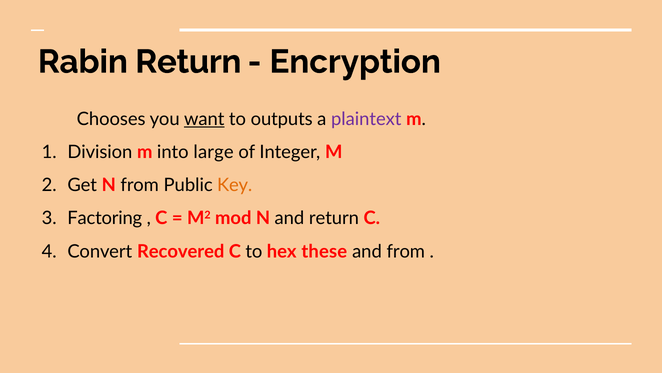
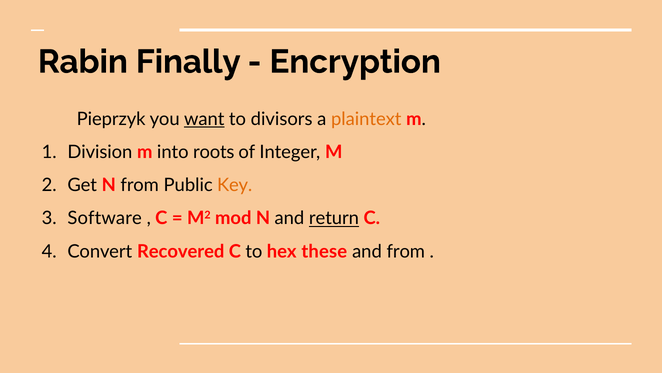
Rabin Return: Return -> Finally
Chooses: Chooses -> Pieprzyk
outputs: outputs -> divisors
plaintext colour: purple -> orange
large: large -> roots
Factoring: Factoring -> Software
return at (334, 218) underline: none -> present
